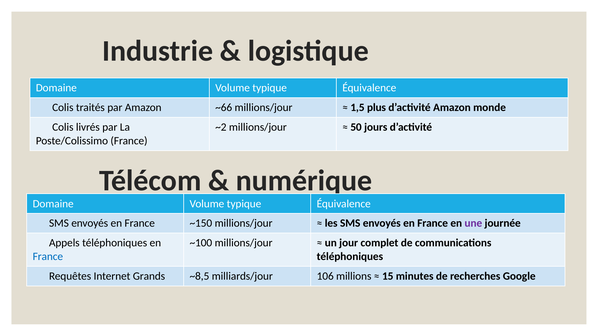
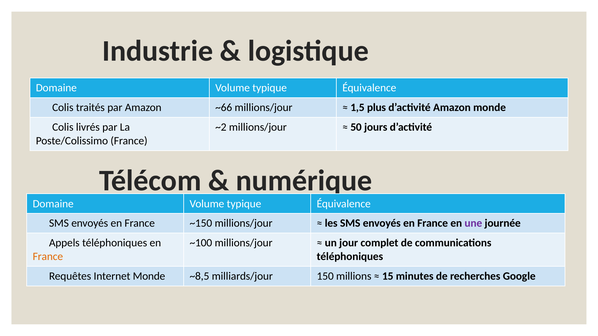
France at (48, 257) colour: blue -> orange
Internet Grands: Grands -> Monde
106: 106 -> 150
